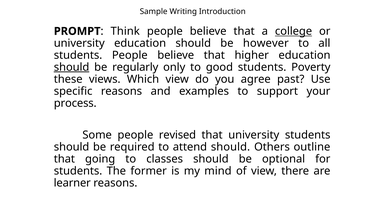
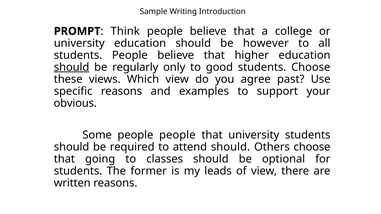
college underline: present -> none
students Poverty: Poverty -> Choose
process: process -> obvious
people revised: revised -> people
Others outline: outline -> choose
mind: mind -> leads
learner: learner -> written
